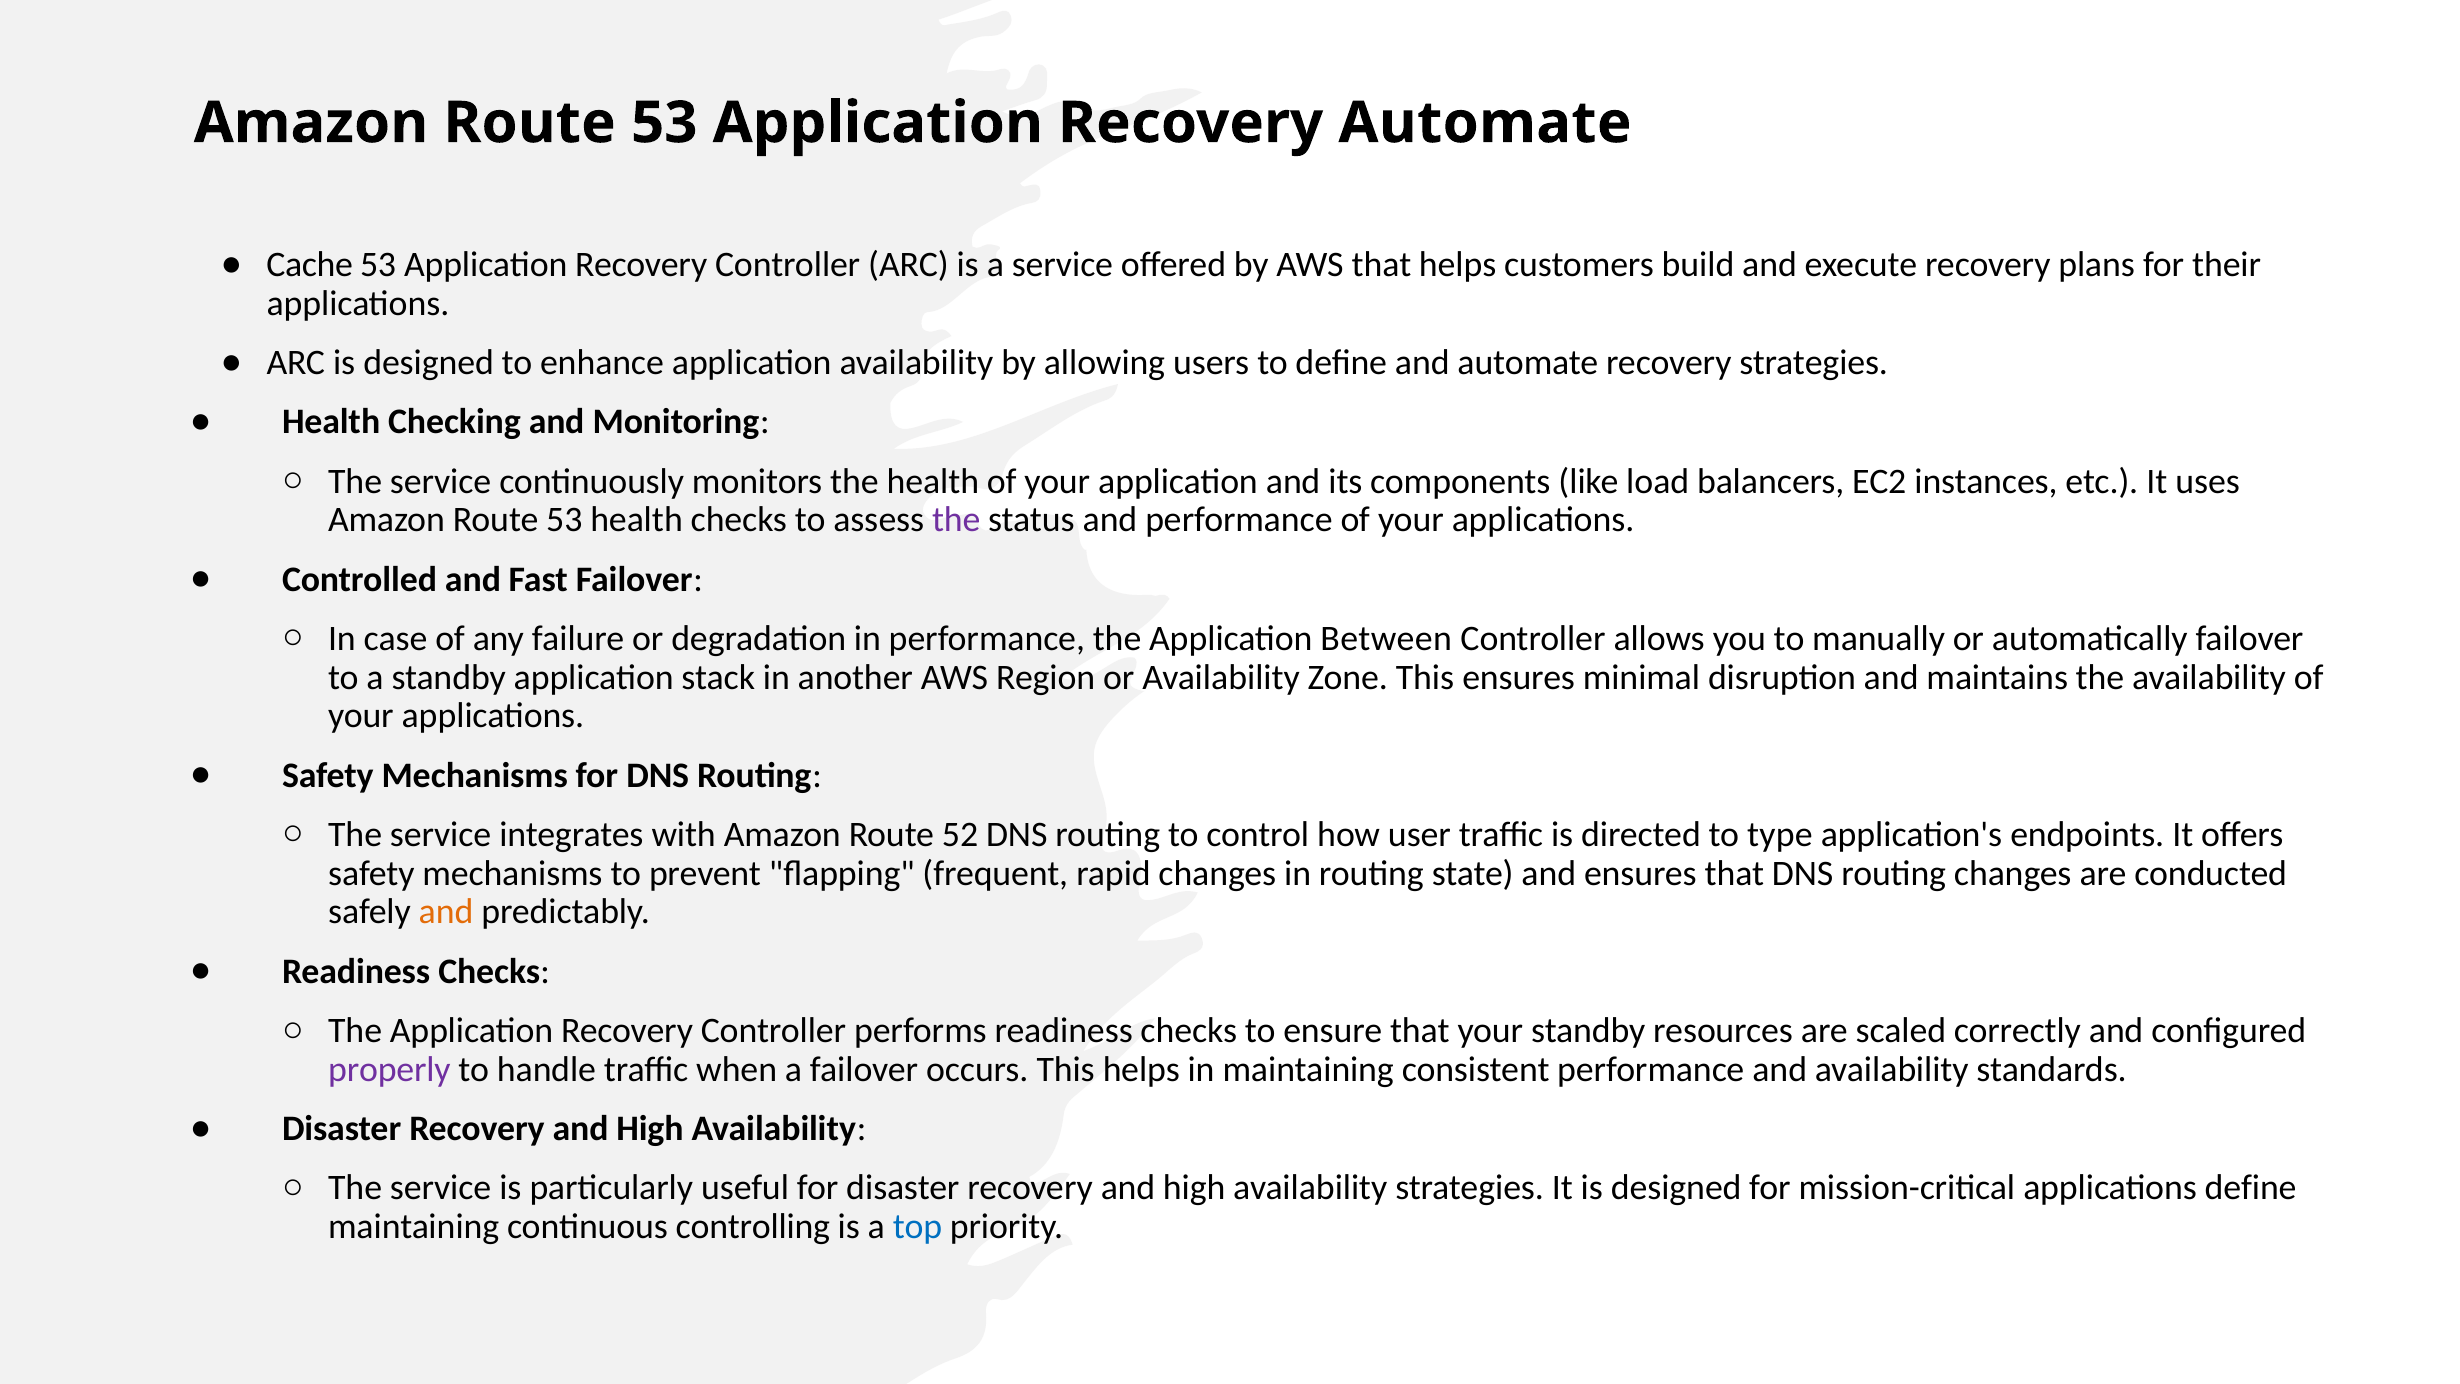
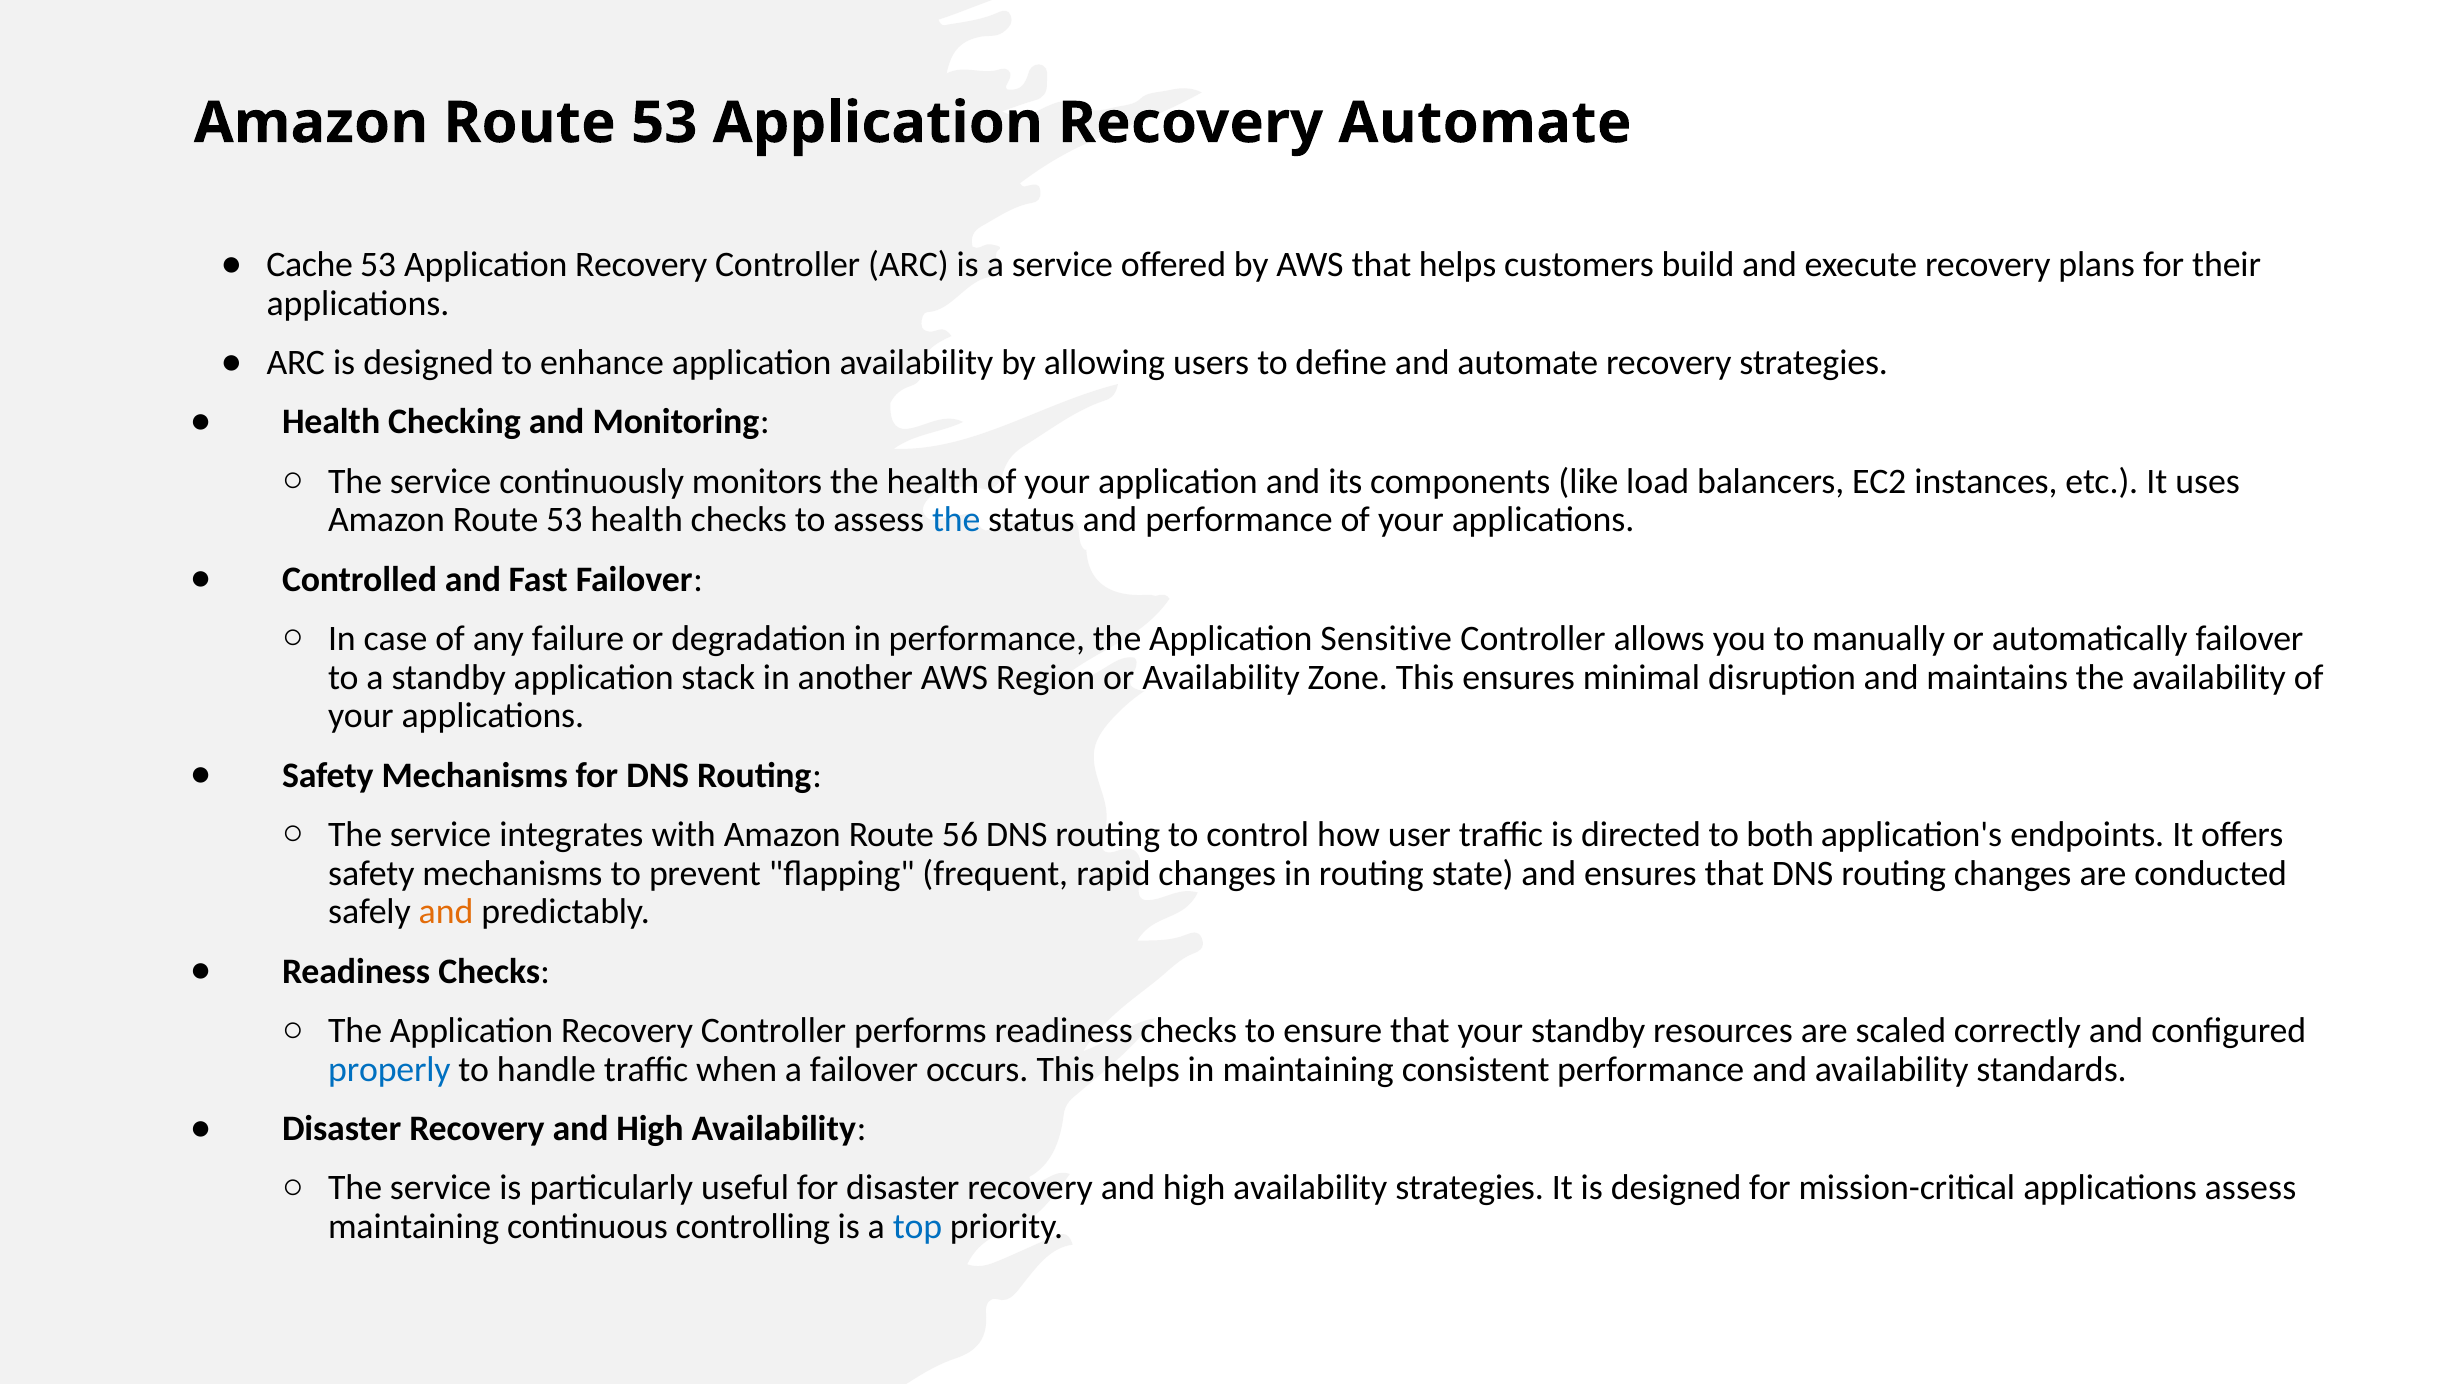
the at (956, 520) colour: purple -> blue
Between: Between -> Sensitive
52: 52 -> 56
type: type -> both
properly colour: purple -> blue
applications define: define -> assess
